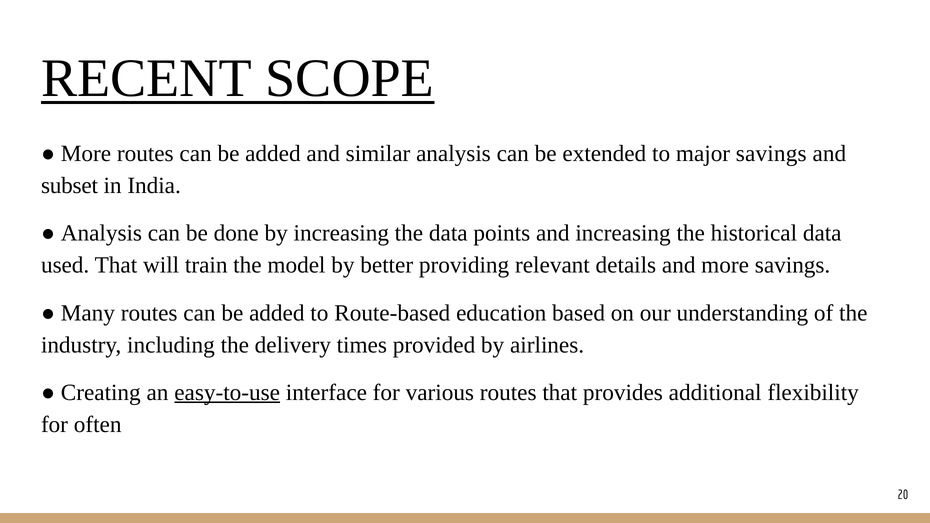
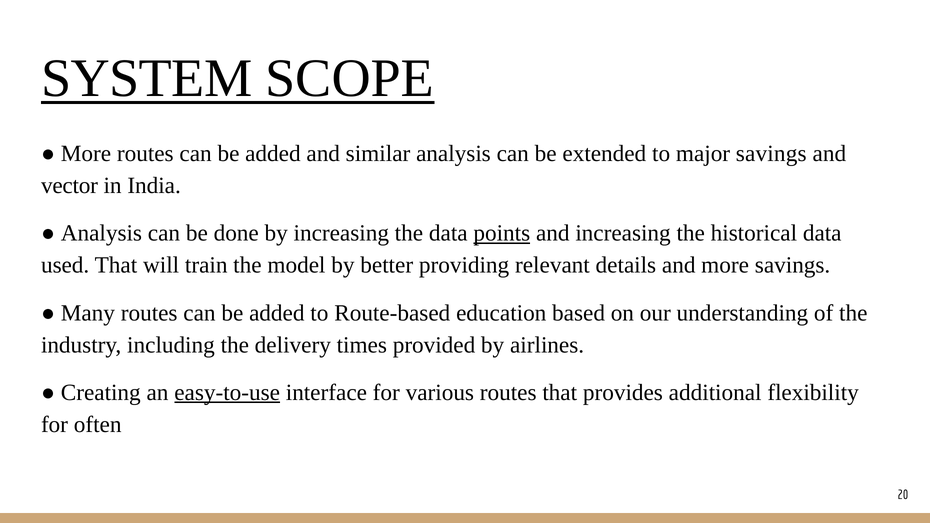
RECENT: RECENT -> SYSTEM
subset: subset -> vector
points underline: none -> present
